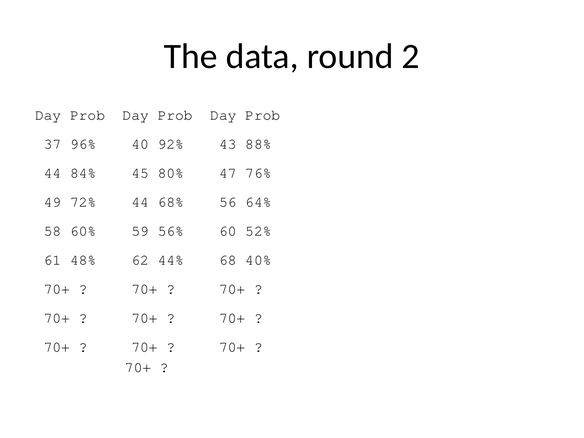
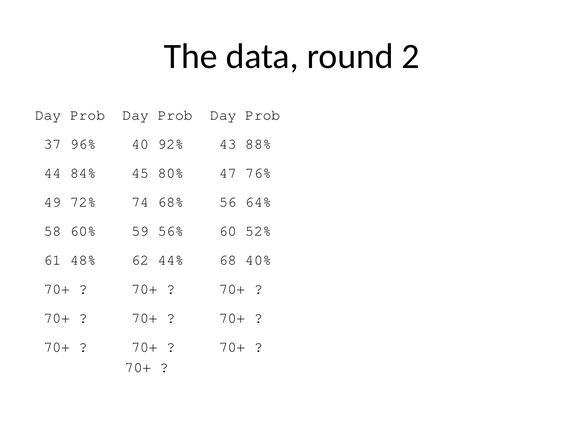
72% 44: 44 -> 74
